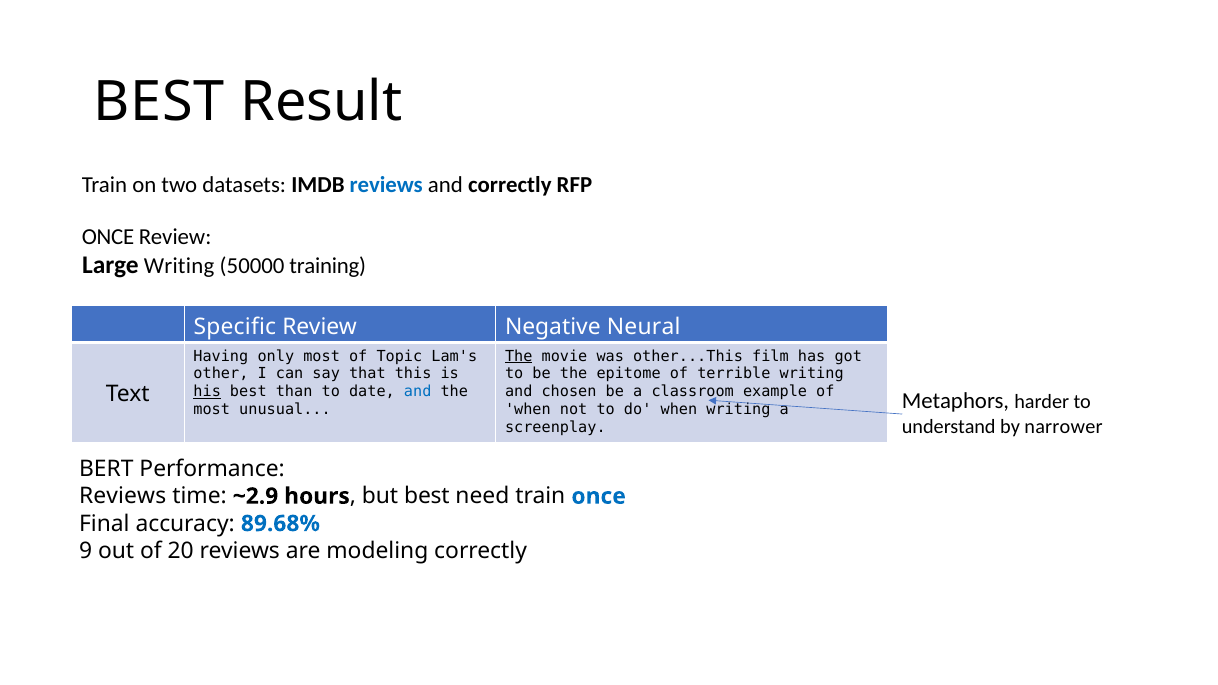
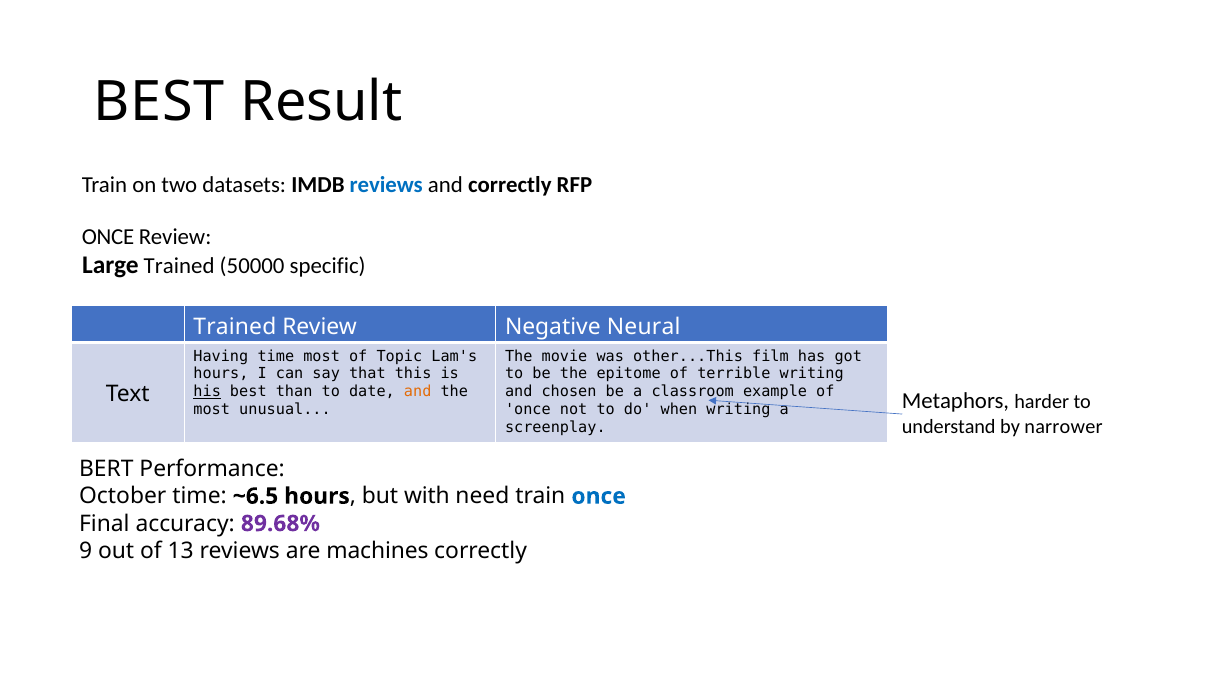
Large Writing: Writing -> Trained
training: training -> specific
Specific at (235, 327): Specific -> Trained
Having only: only -> time
The at (519, 356) underline: present -> none
other at (221, 374): other -> hours
and at (418, 392) colour: blue -> orange
when at (528, 410): when -> once
Reviews at (123, 496): Reviews -> October
~2.9: ~2.9 -> ~6.5
but best: best -> with
89.68% colour: blue -> purple
20: 20 -> 13
modeling: modeling -> machines
